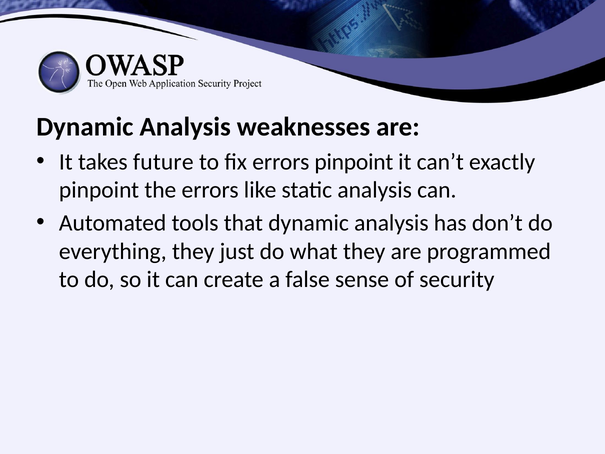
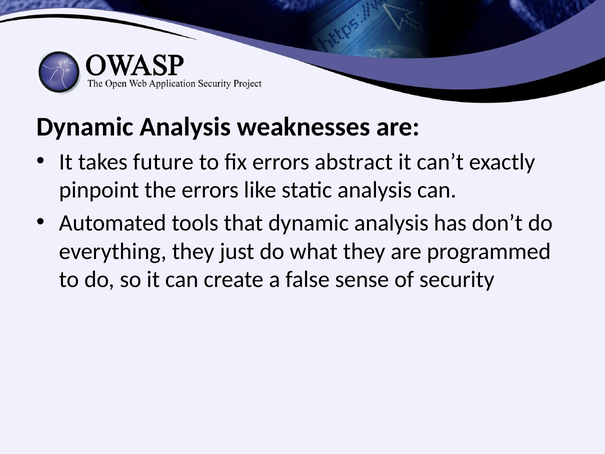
errors pinpoint: pinpoint -> abstract
